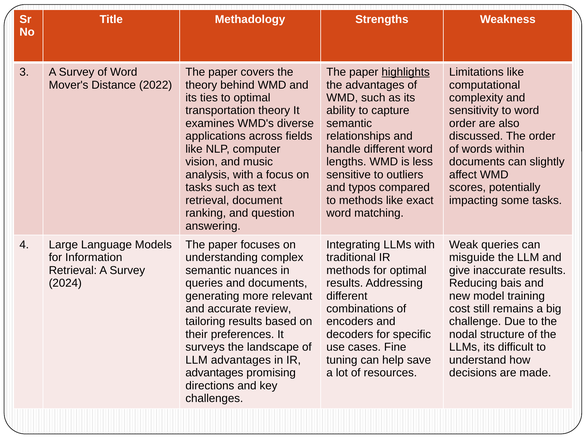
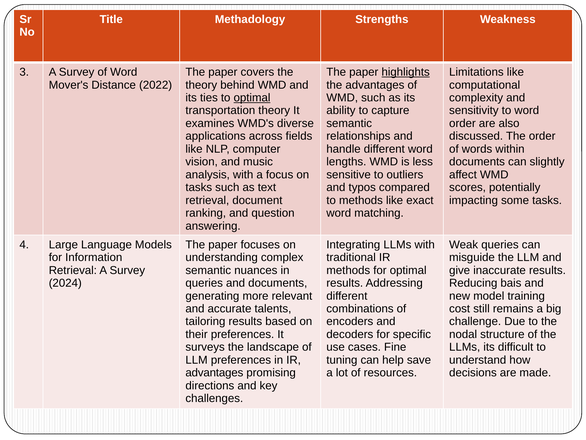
optimal at (252, 98) underline: none -> present
review: review -> talents
LLM advantages: advantages -> preferences
